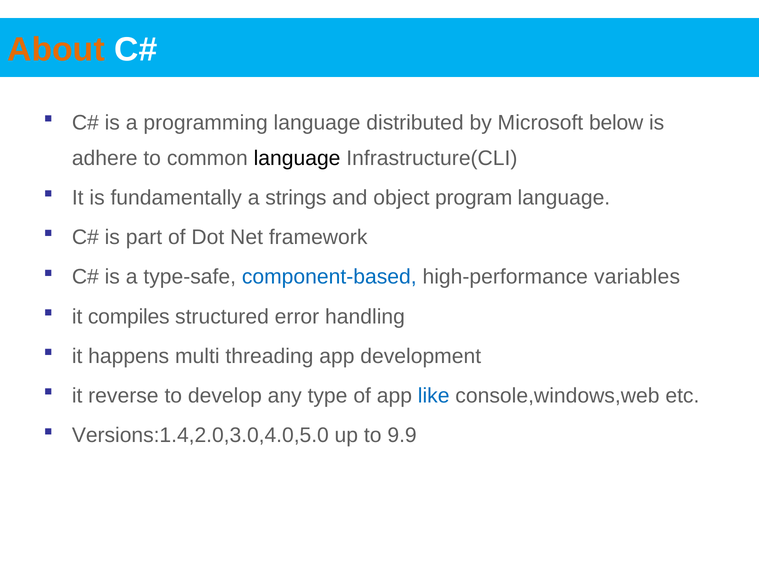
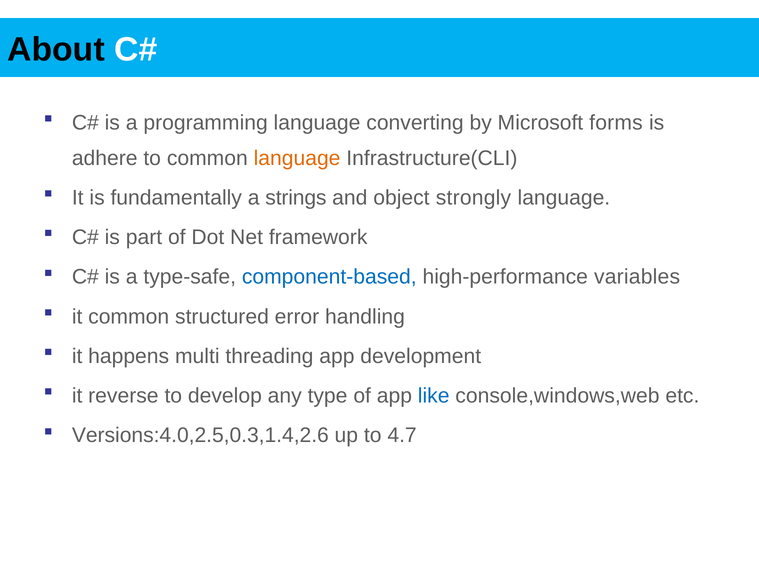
About colour: orange -> black
distributed: distributed -> converting
below: below -> forms
language at (297, 158) colour: black -> orange
program: program -> strongly
it compiles: compiles -> common
Versions:1.4,2.0,3.0,4.0,5.0: Versions:1.4,2.0,3.0,4.0,5.0 -> Versions:4.0,2.5,0.3,1.4,2.6
9.9: 9.9 -> 4.7
